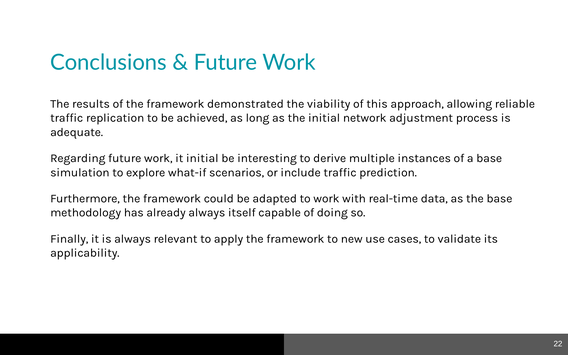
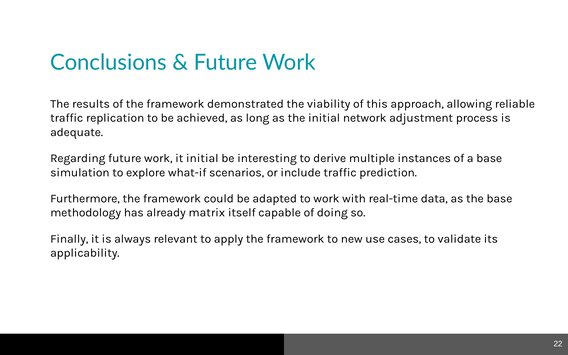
already always: always -> matrix
